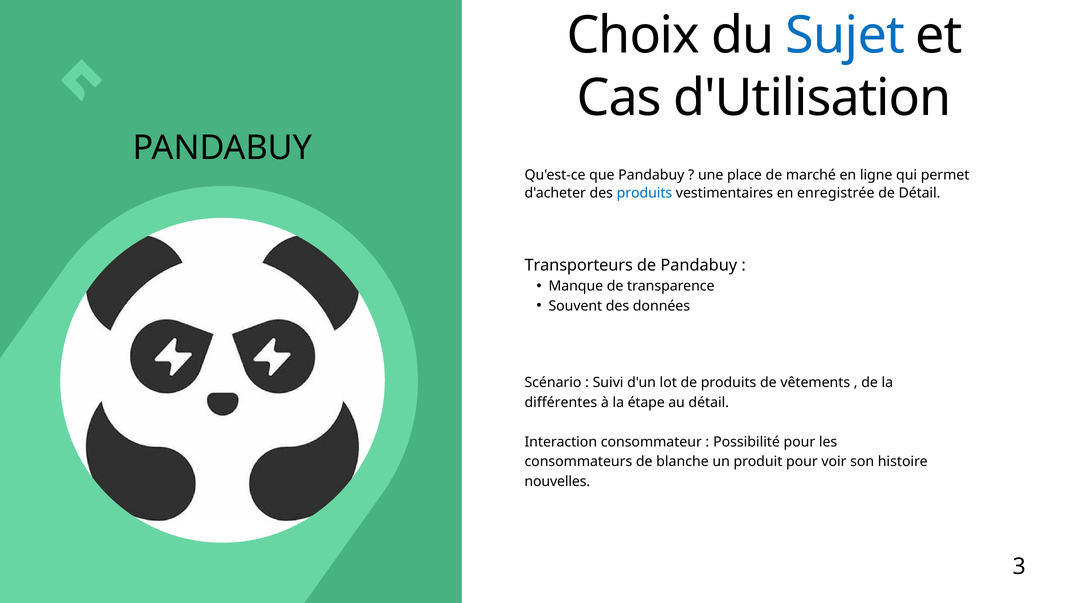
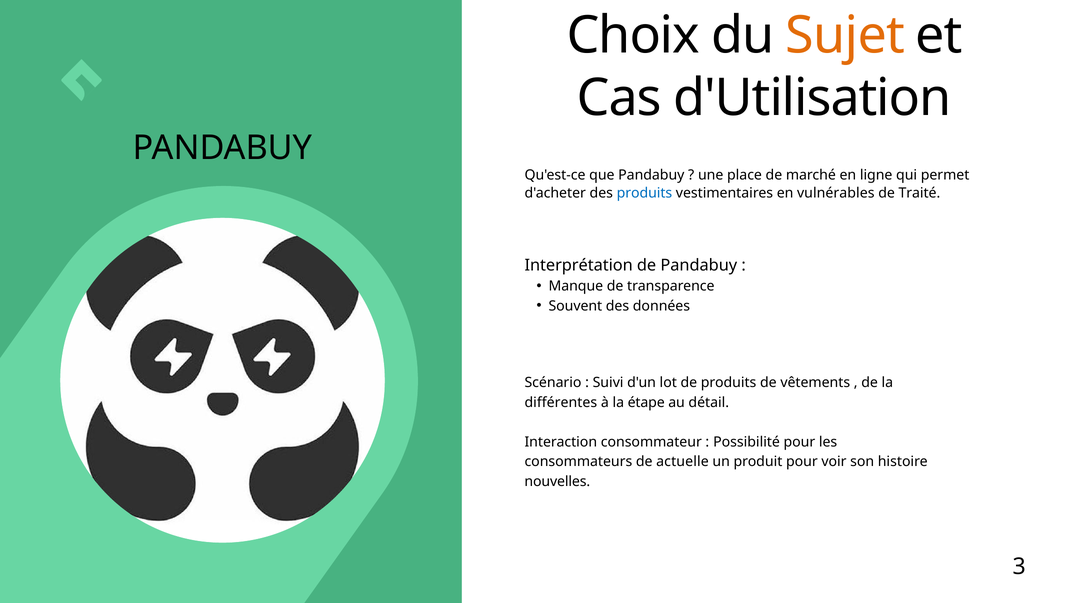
Sujet colour: blue -> orange
enregistrée: enregistrée -> vulnérables
de Détail: Détail -> Traité
Transporteurs: Transporteurs -> Interprétation
blanche: blanche -> actuelle
